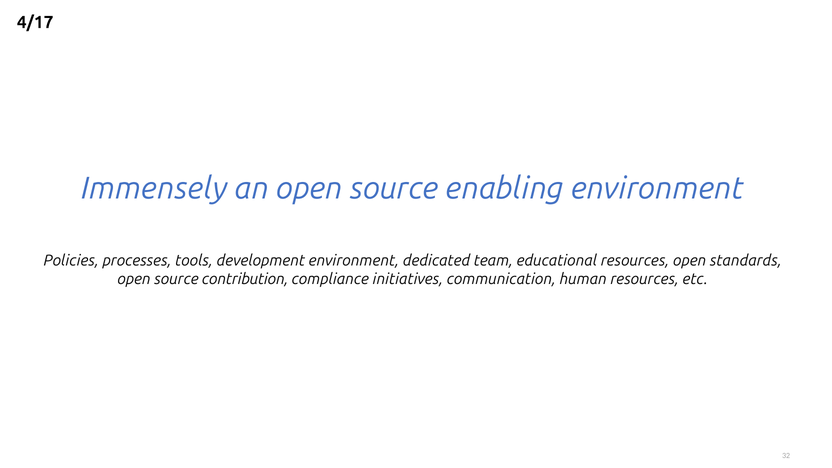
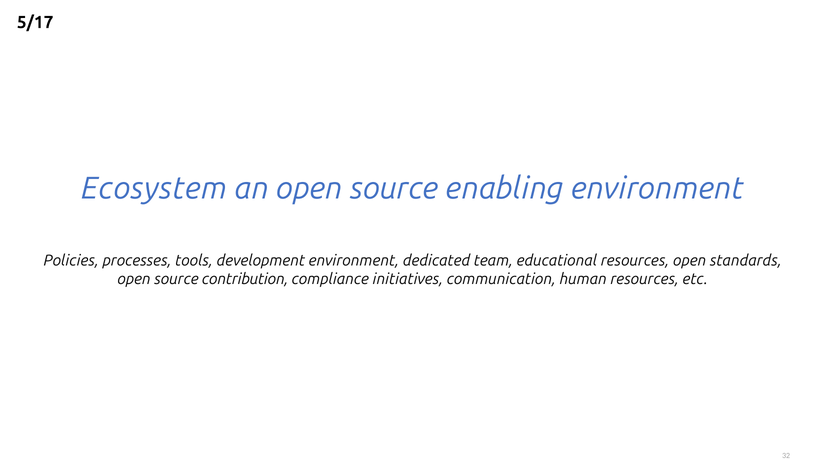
4/17: 4/17 -> 5/17
Immensely: Immensely -> Ecosystem
